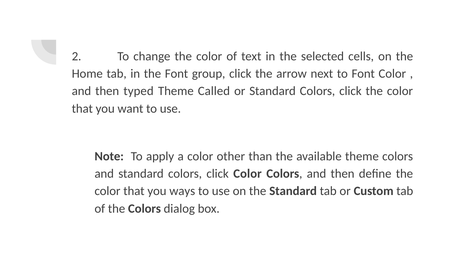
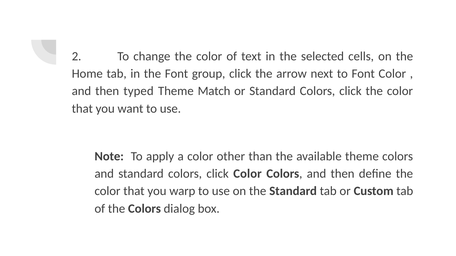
Called: Called -> Match
ways: ways -> warp
